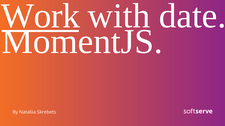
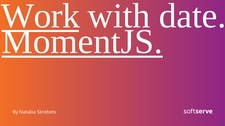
MomentJS underline: none -> present
